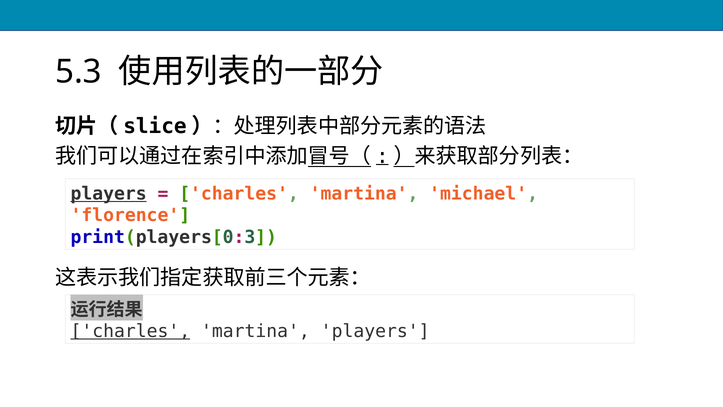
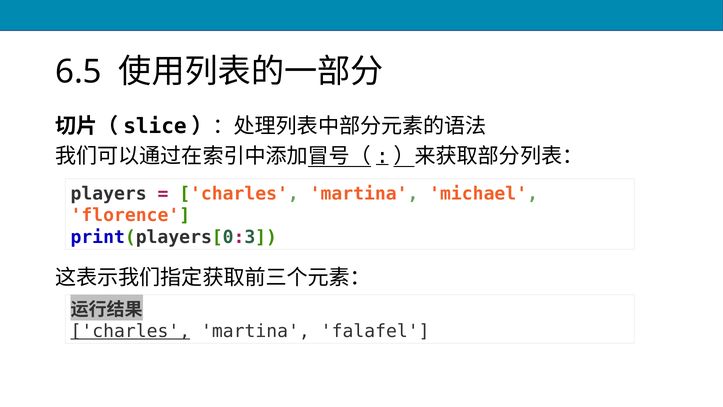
5.3: 5.3 -> 6.5
players at (109, 193) underline: present -> none
martina players: players -> falafel
